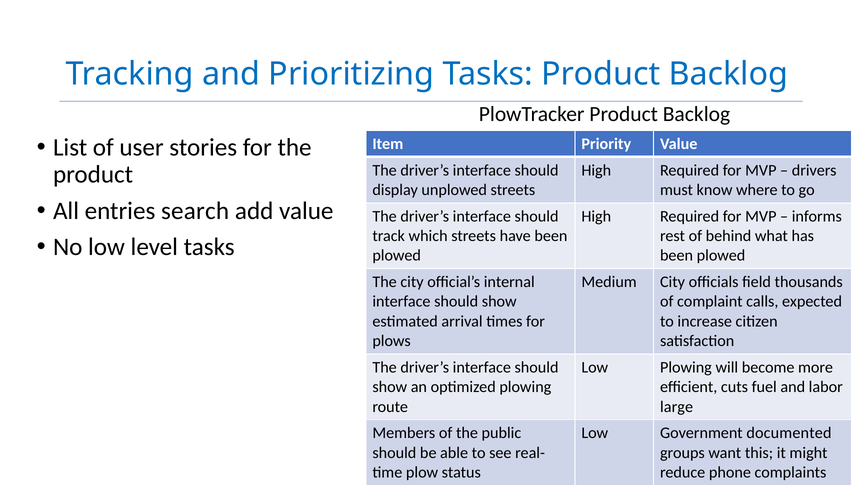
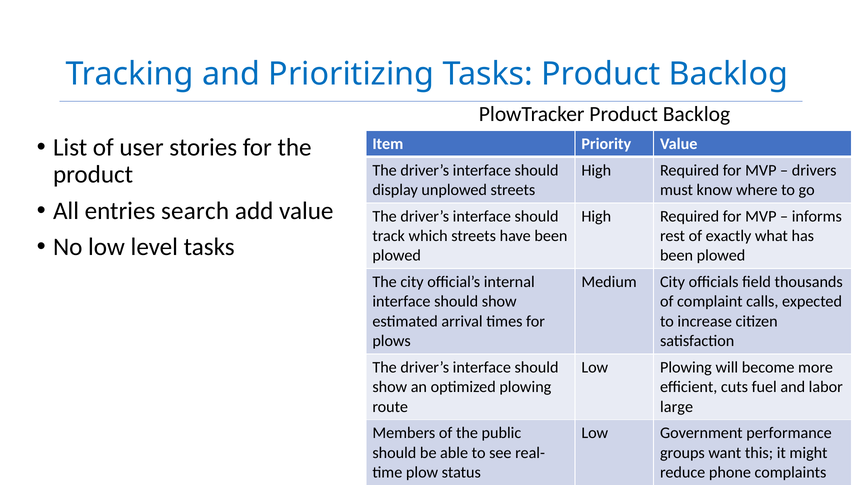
behind: behind -> exactly
documented: documented -> performance
